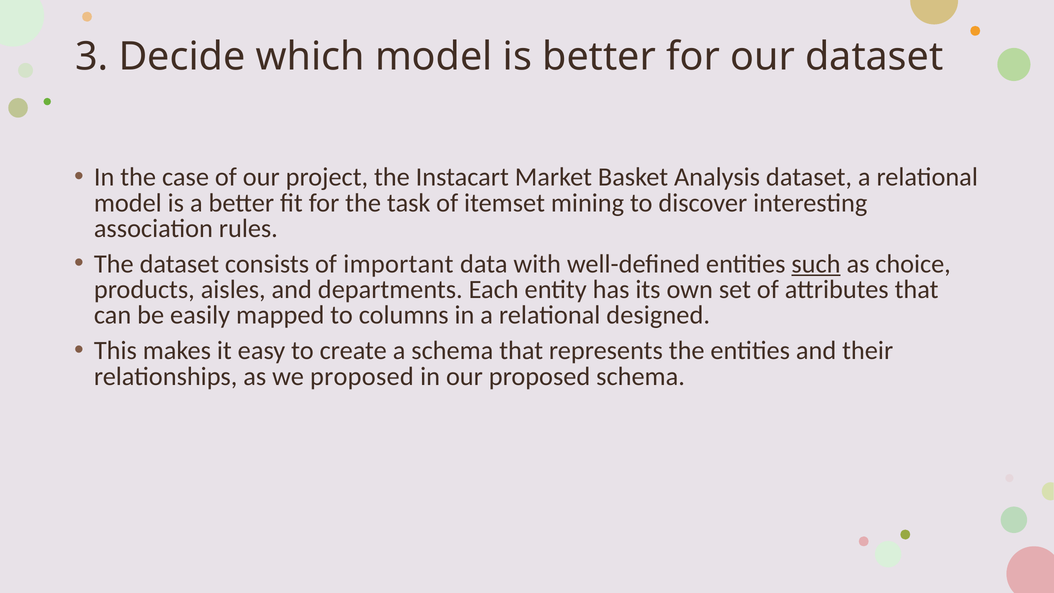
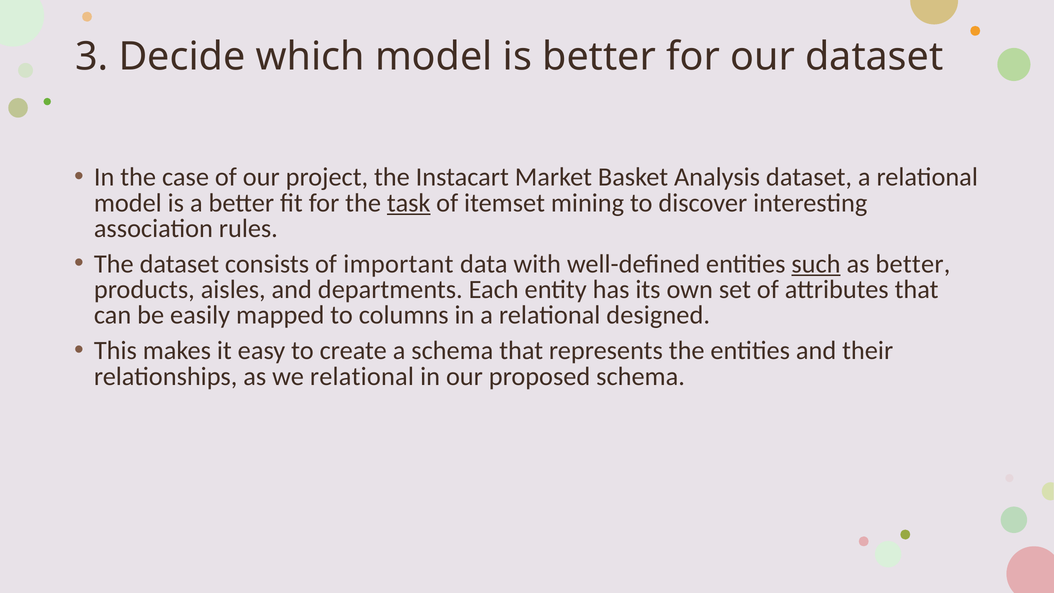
task underline: none -> present
as choice: choice -> better
we proposed: proposed -> relational
